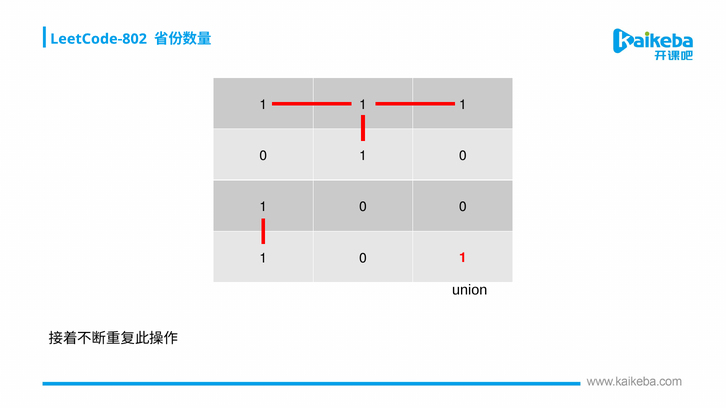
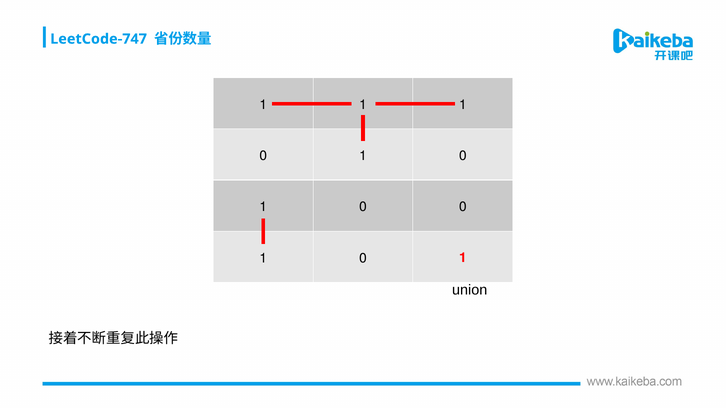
LeetCode-802: LeetCode-802 -> LeetCode-747
